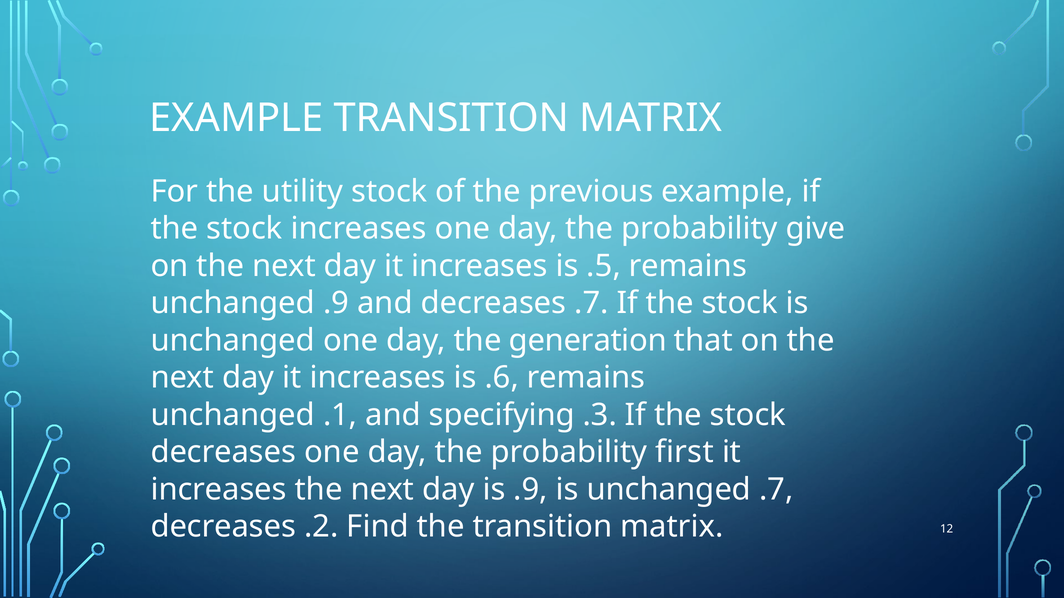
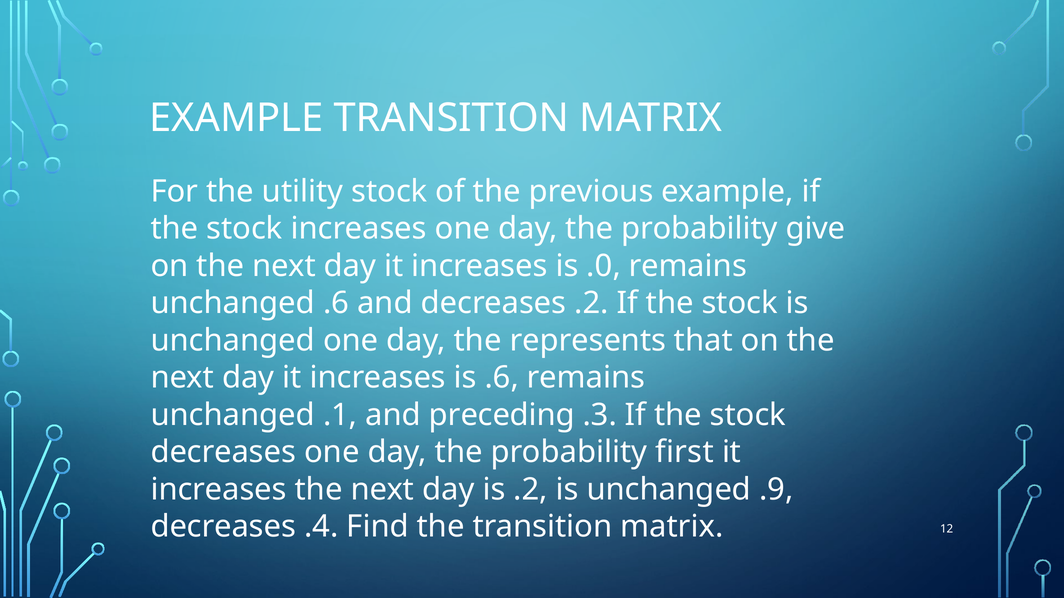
.5: .5 -> .0
unchanged .9: .9 -> .6
decreases .7: .7 -> .2
generation: generation -> represents
specifying: specifying -> preceding
is .9: .9 -> .2
unchanged .7: .7 -> .9
.2: .2 -> .4
